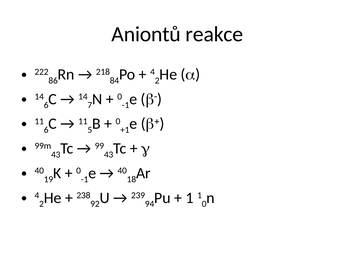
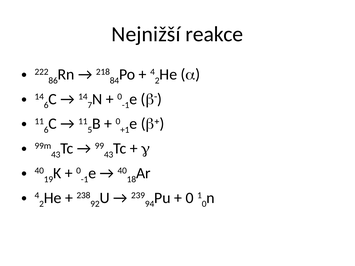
Aniontů: Aniontů -> Nejnižší
1 at (190, 198): 1 -> 0
